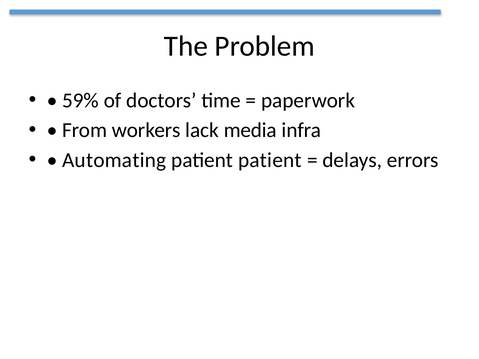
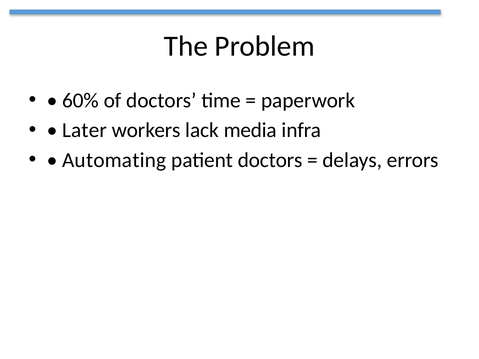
59%: 59% -> 60%
From: From -> Later
patient patient: patient -> doctors
